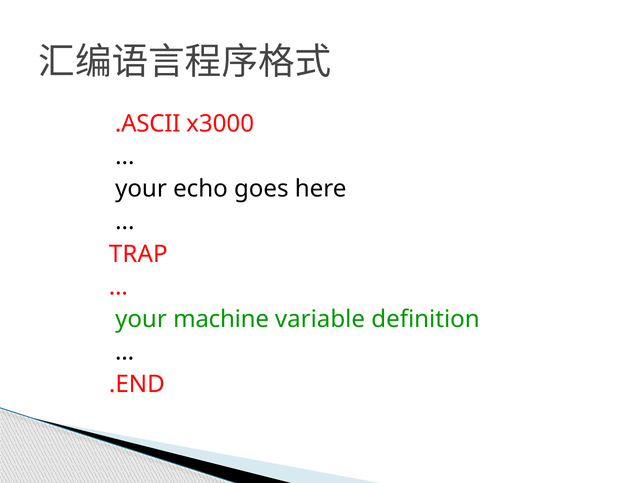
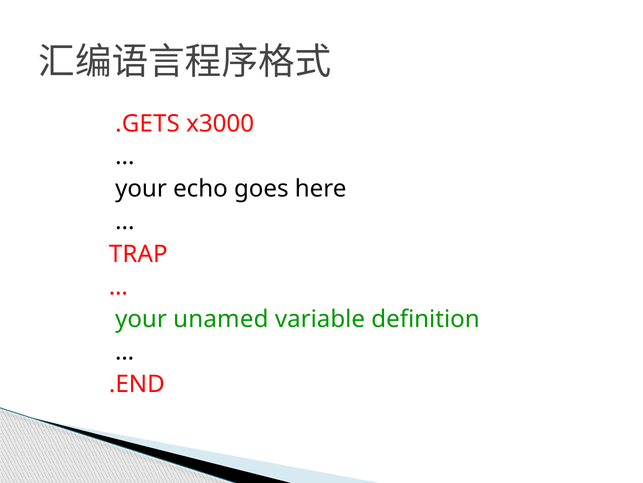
.ASCII: .ASCII -> .GETS
machine: machine -> unamed
